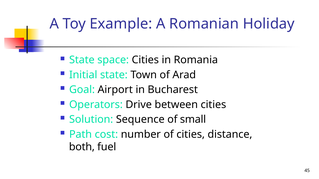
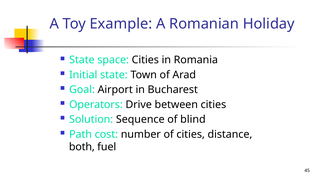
small: small -> blind
